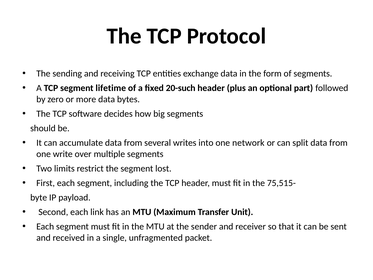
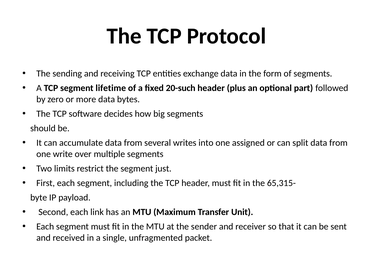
network: network -> assigned
lost: lost -> just
75,515-: 75,515- -> 65,315-
